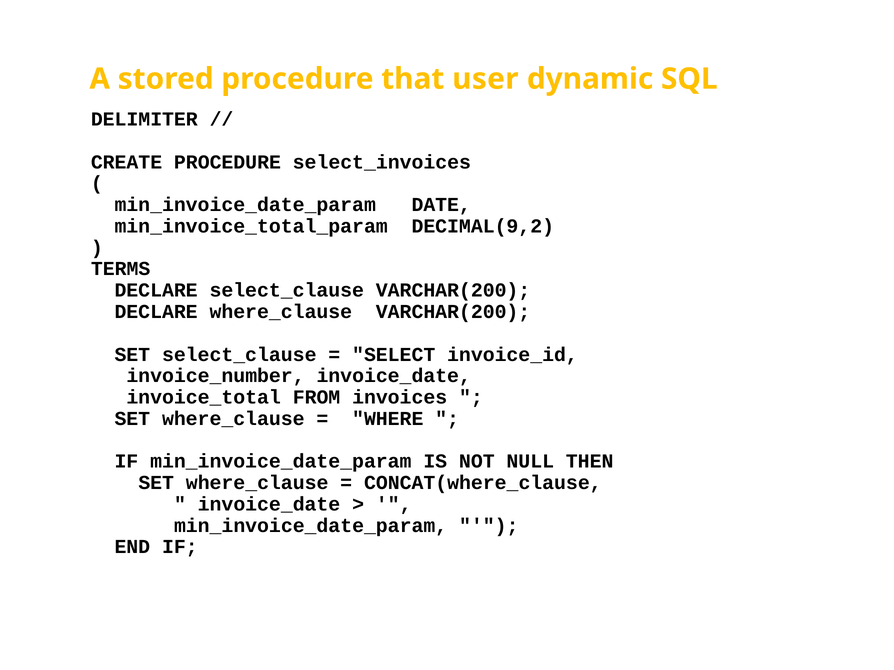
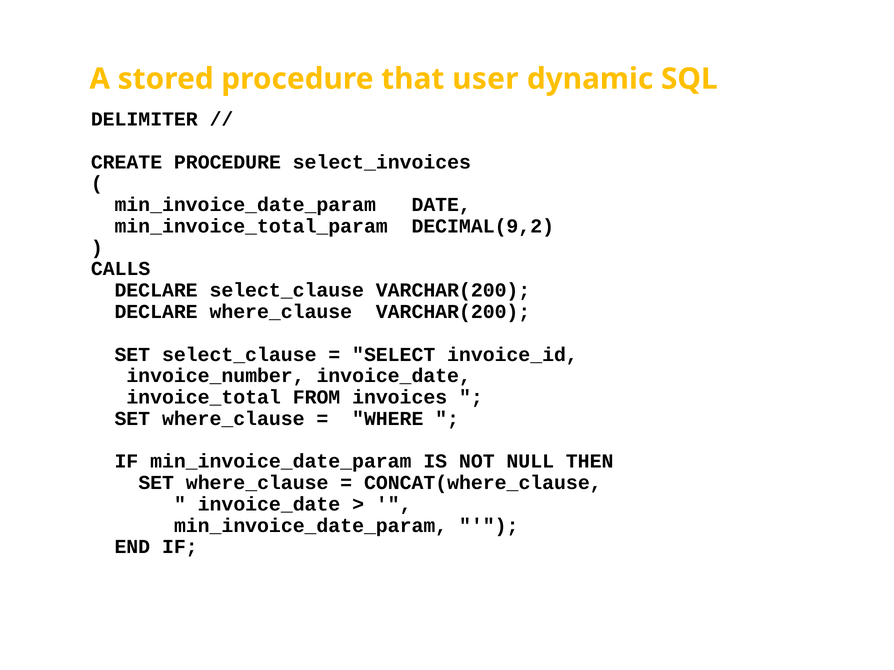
TERMS: TERMS -> CALLS
